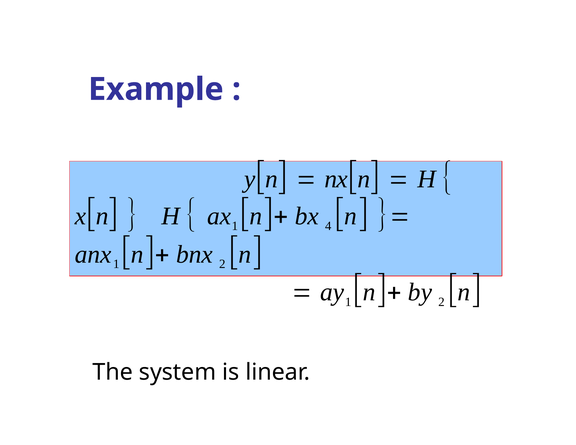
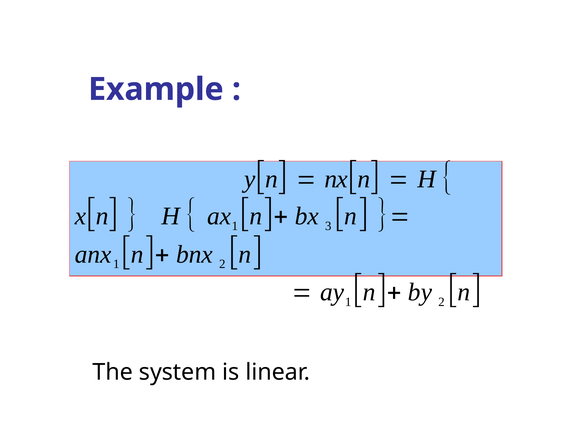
4: 4 -> 3
